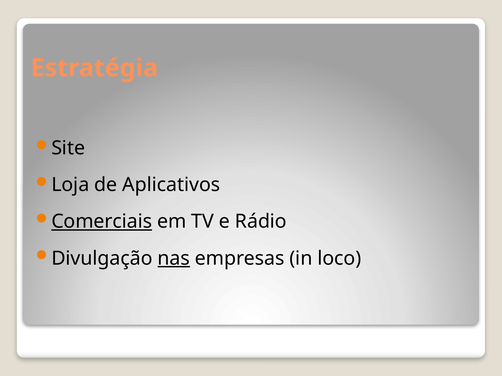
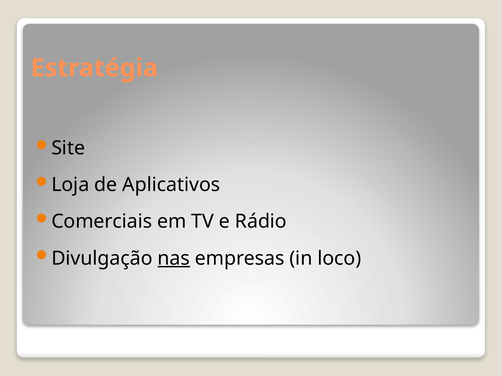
Comerciais underline: present -> none
